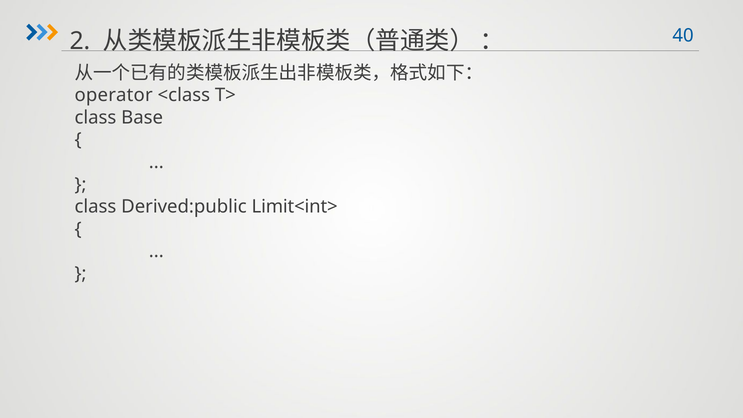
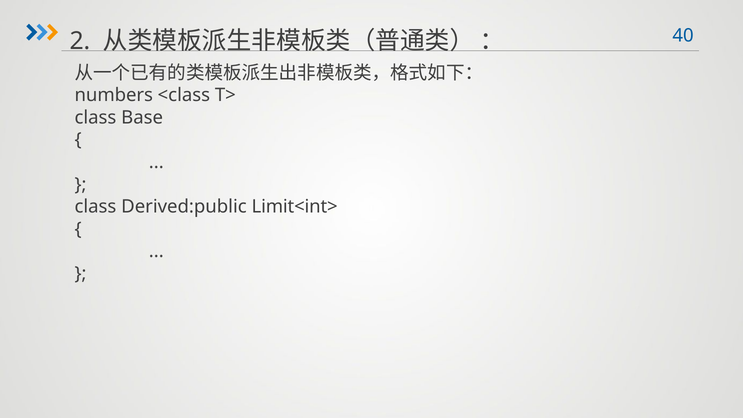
operator: operator -> numbers
